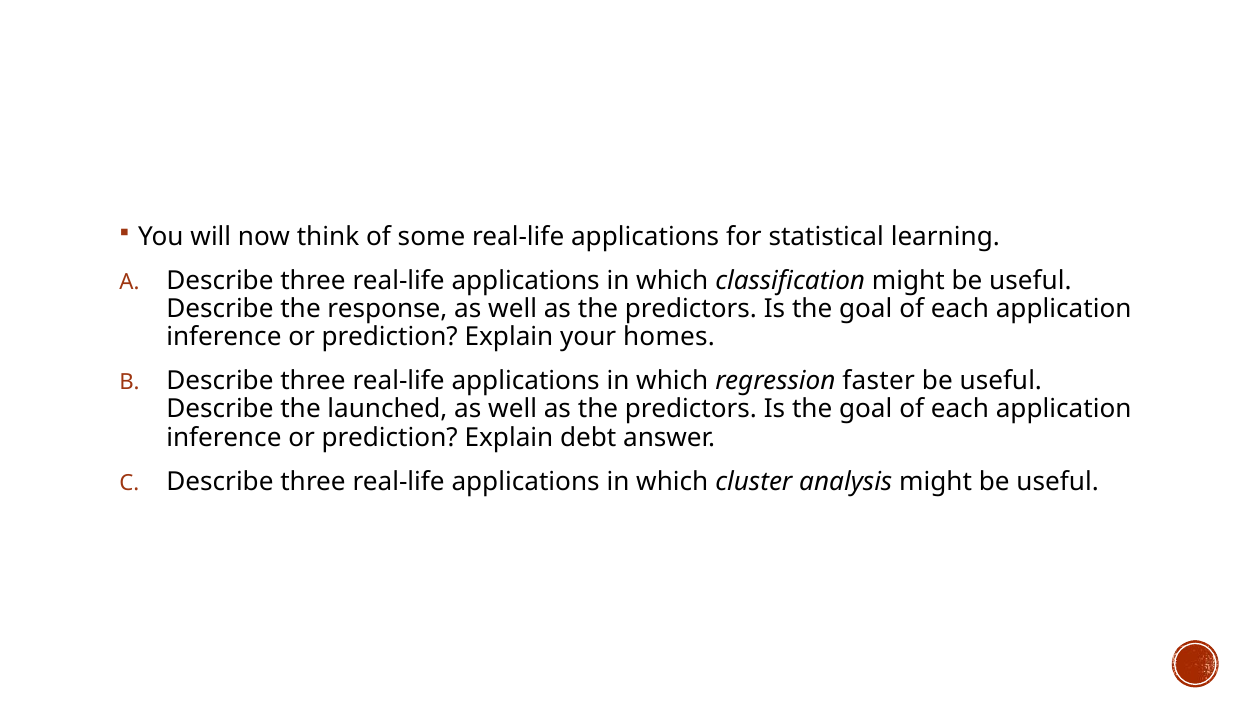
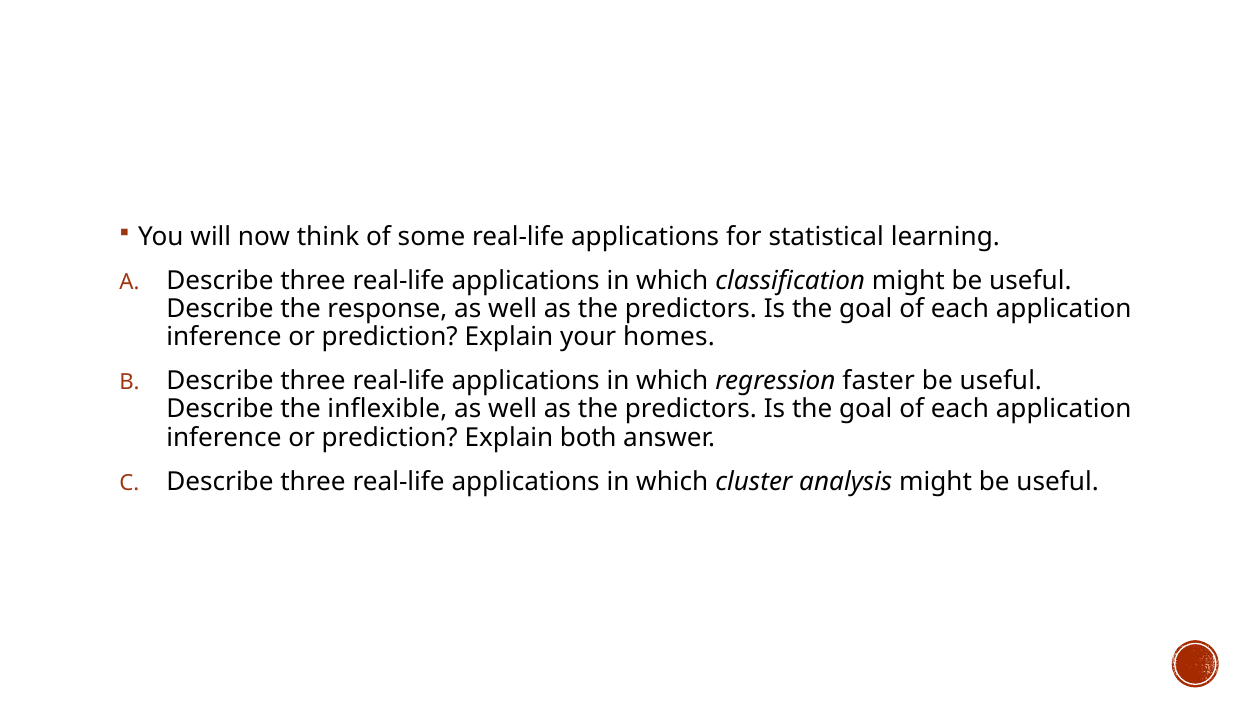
launched: launched -> inflexible
debt: debt -> both
